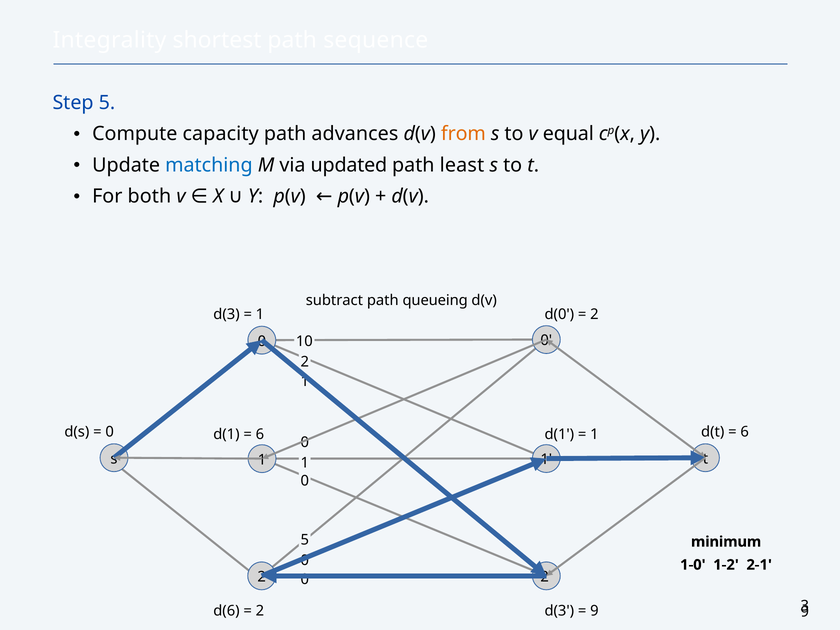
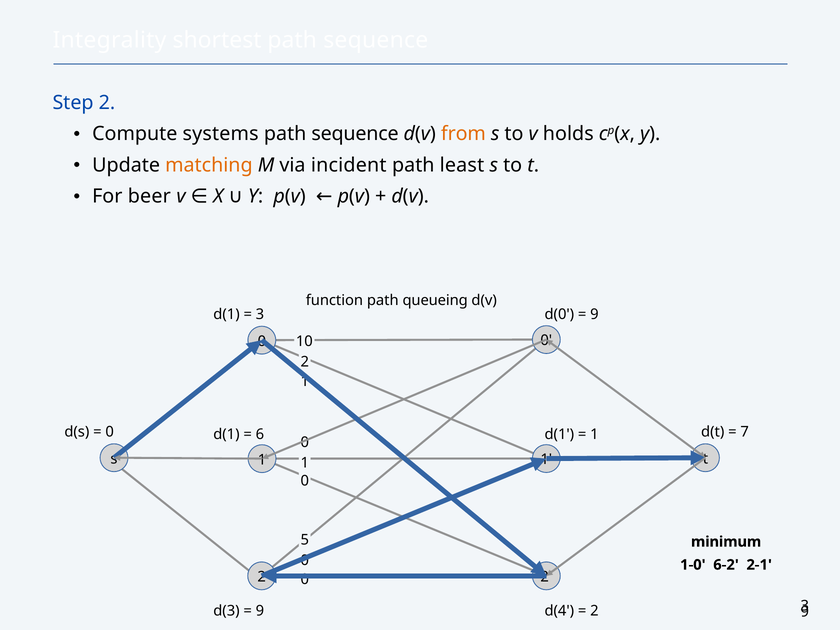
Step 5: 5 -> 2
capacity: capacity -> systems
advances at (355, 134): advances -> sequence
equal: equal -> holds
matching colour: blue -> orange
updated: updated -> incident
both: both -> beer
subtract: subtract -> function
d(3 at (227, 315): d(3 -> d(1
1 at (260, 315): 1 -> 3
2 at (594, 315): 2 -> 9
6 at (745, 432): 6 -> 7
1-2: 1-2 -> 6-2
d(6: d(6 -> d(3
2 at (260, 611): 2 -> 9
d(3 at (559, 611): d(3 -> d(4
9 at (594, 611): 9 -> 2
